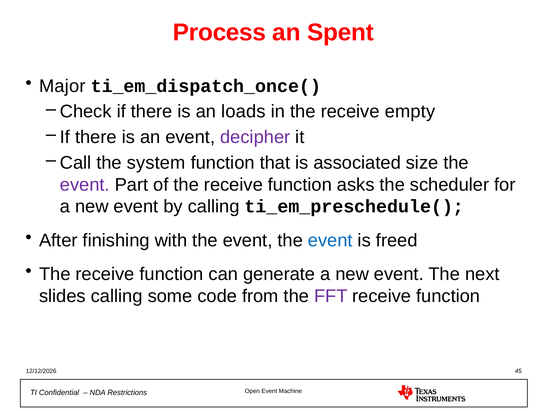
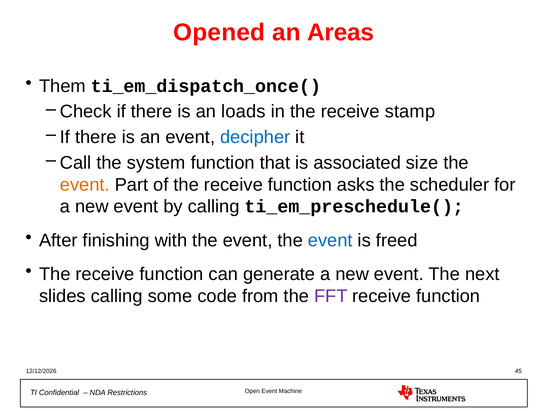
Process: Process -> Opened
Spent: Spent -> Areas
Major: Major -> Them
empty: empty -> stamp
decipher colour: purple -> blue
event at (85, 185) colour: purple -> orange
